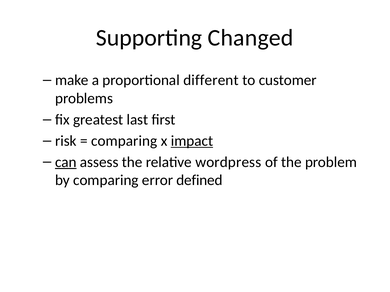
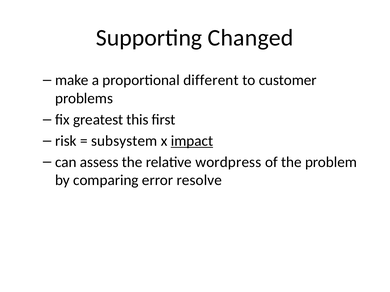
last: last -> this
comparing at (124, 141): comparing -> subsystem
can underline: present -> none
defined: defined -> resolve
